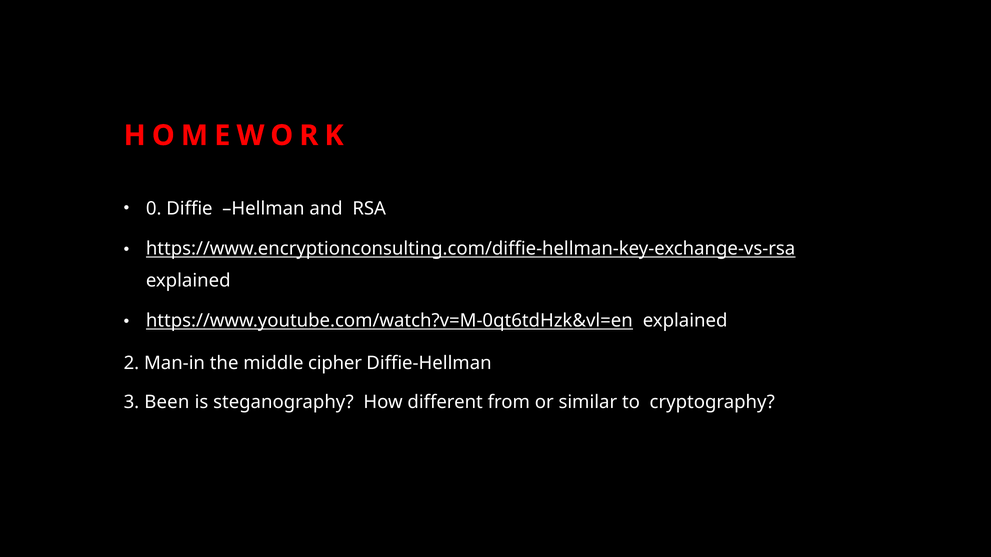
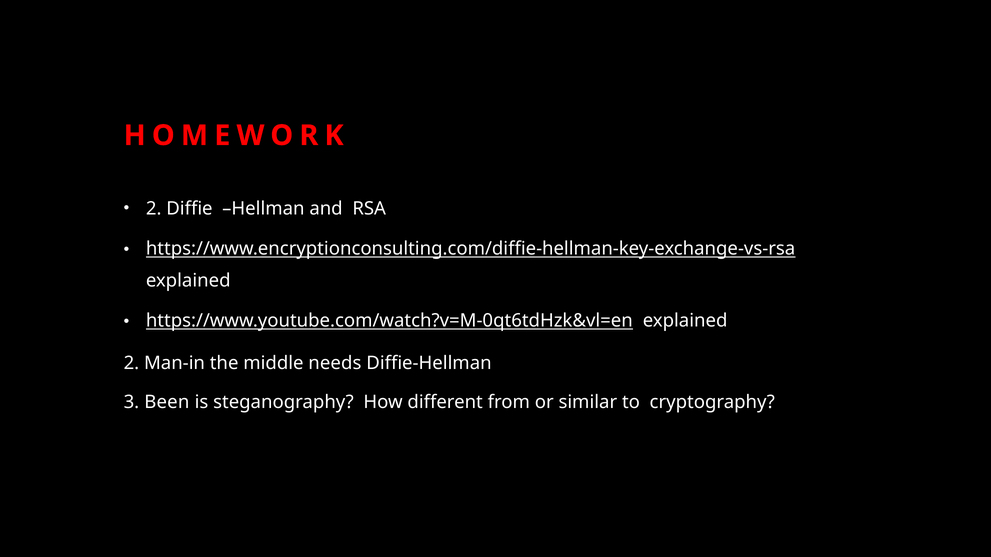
0 at (154, 209): 0 -> 2
cipher: cipher -> needs
